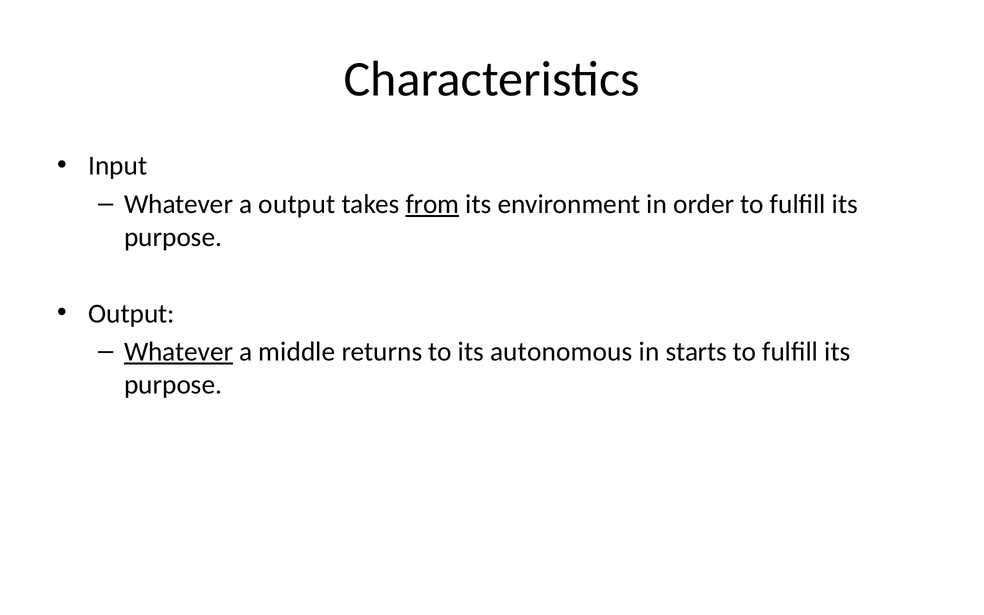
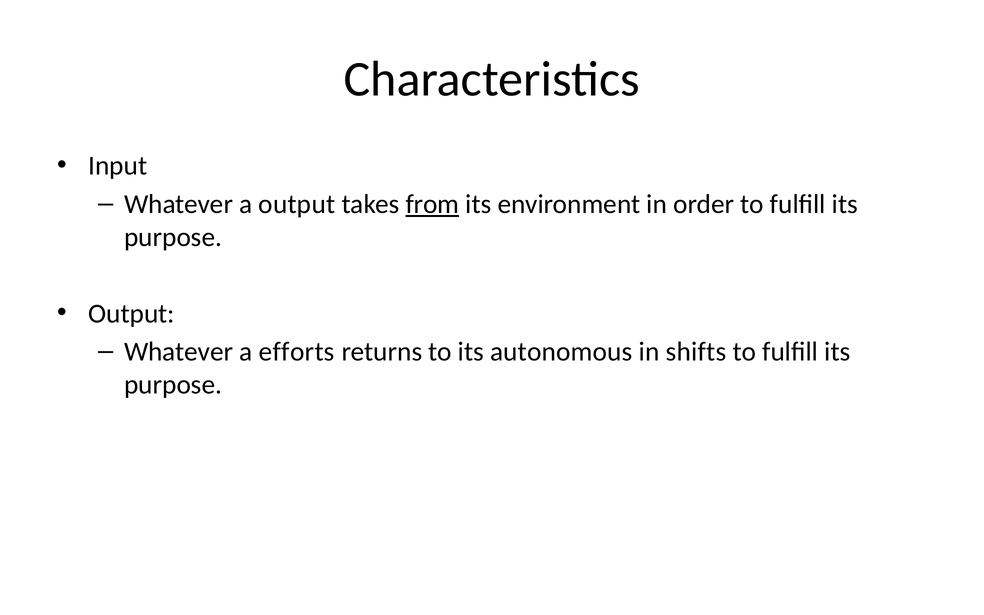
Whatever at (179, 352) underline: present -> none
middle: middle -> efforts
starts: starts -> shifts
